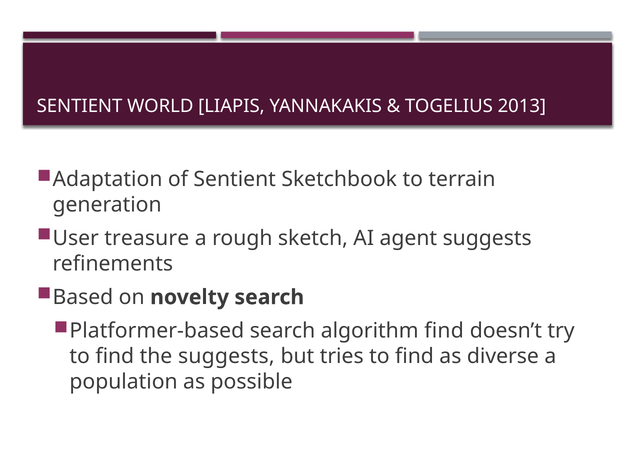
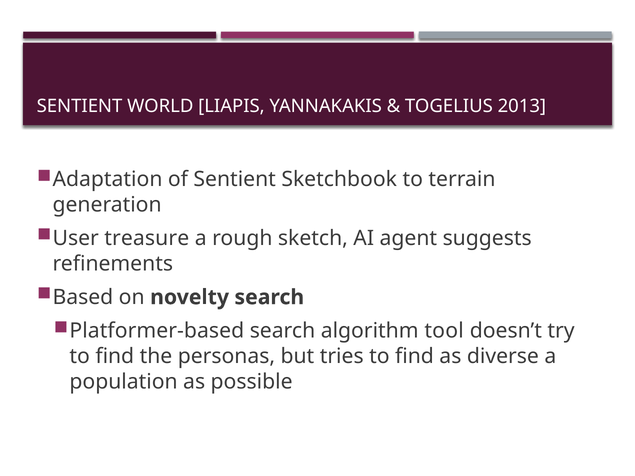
algorithm find: find -> tool
the suggests: suggests -> personas
